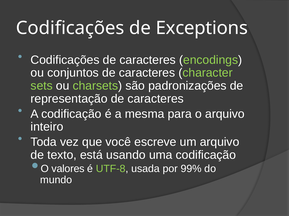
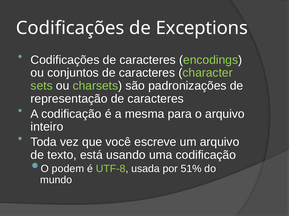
valores: valores -> podem
99%: 99% -> 51%
